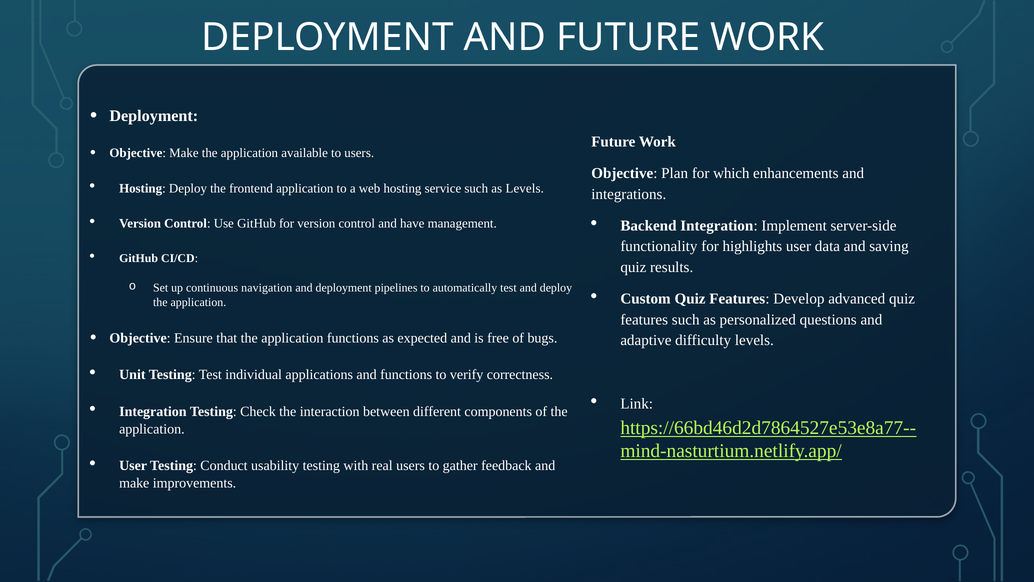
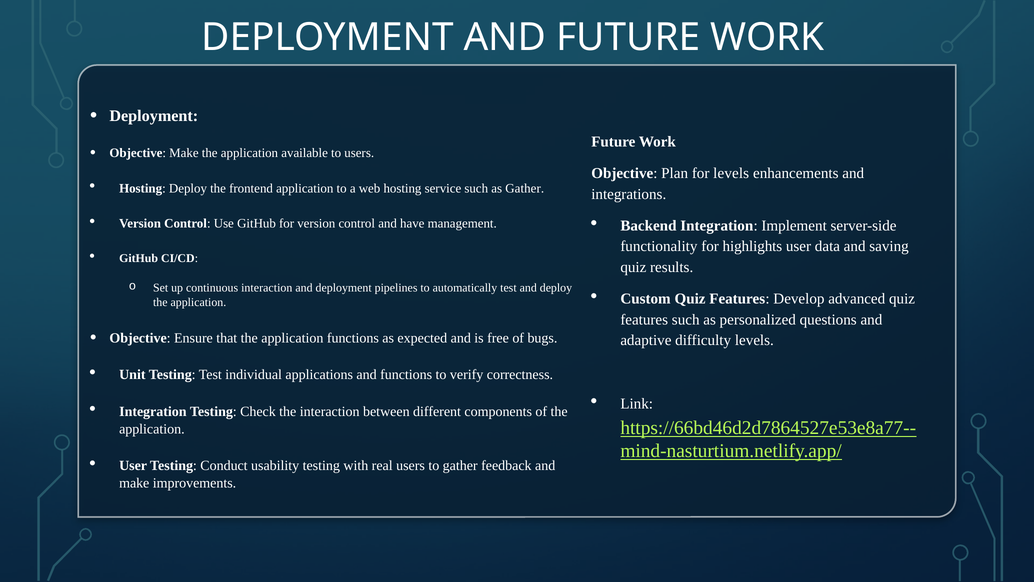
for which: which -> levels
as Levels: Levels -> Gather
continuous navigation: navigation -> interaction
